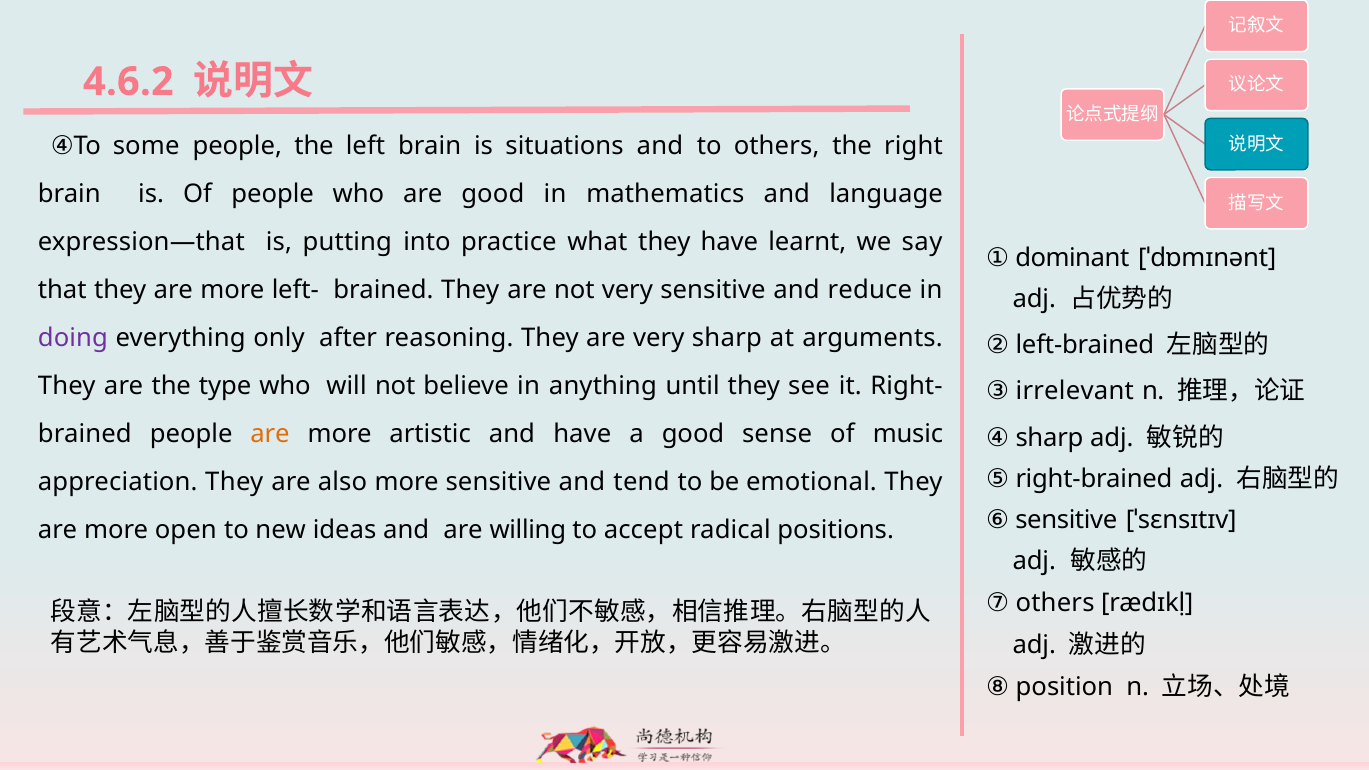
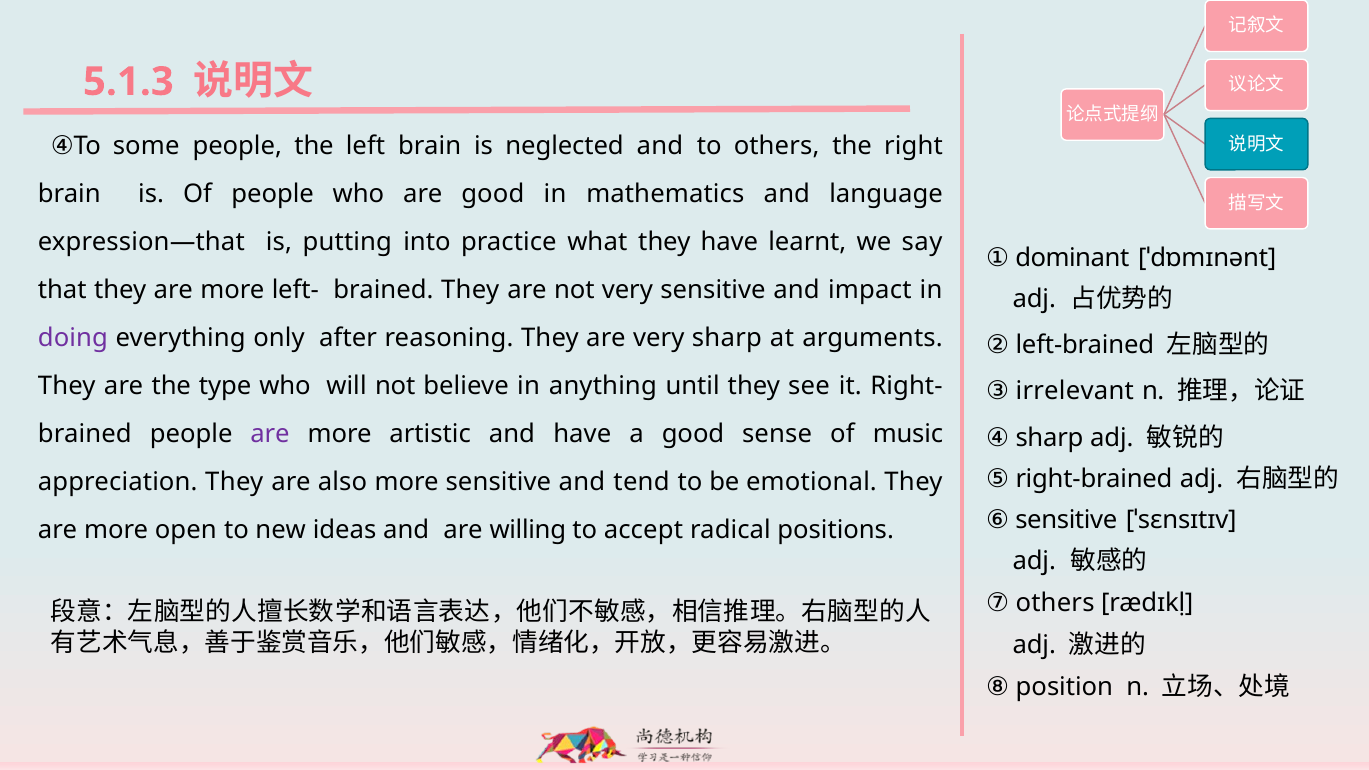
4.6.2: 4.6.2 -> 5.1.3
situations: situations -> neglected
reduce: reduce -> impact
are at (270, 434) colour: orange -> purple
